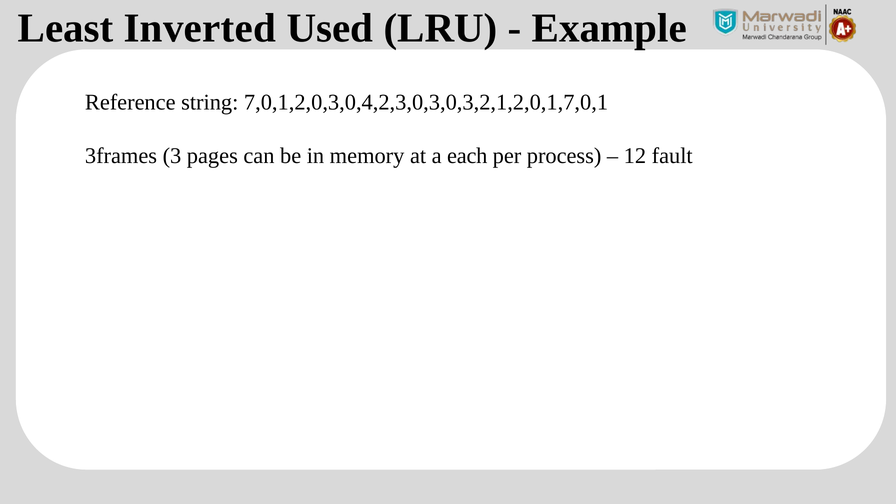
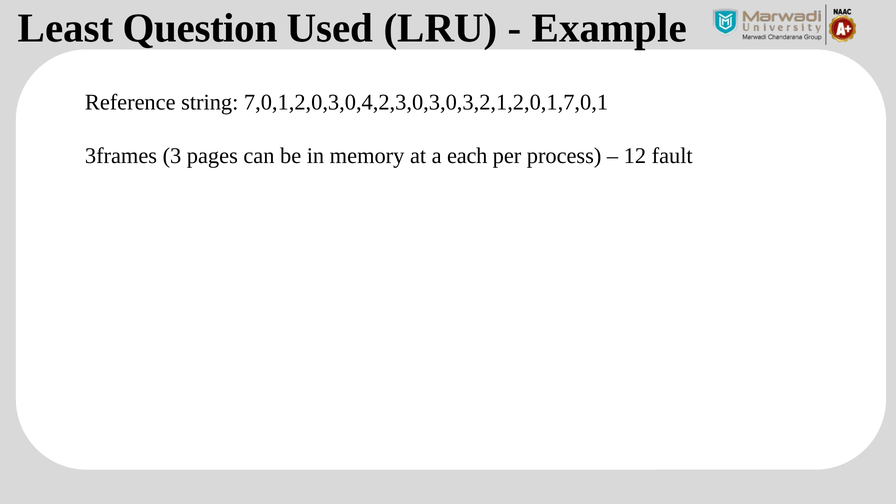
Inverted: Inverted -> Question
